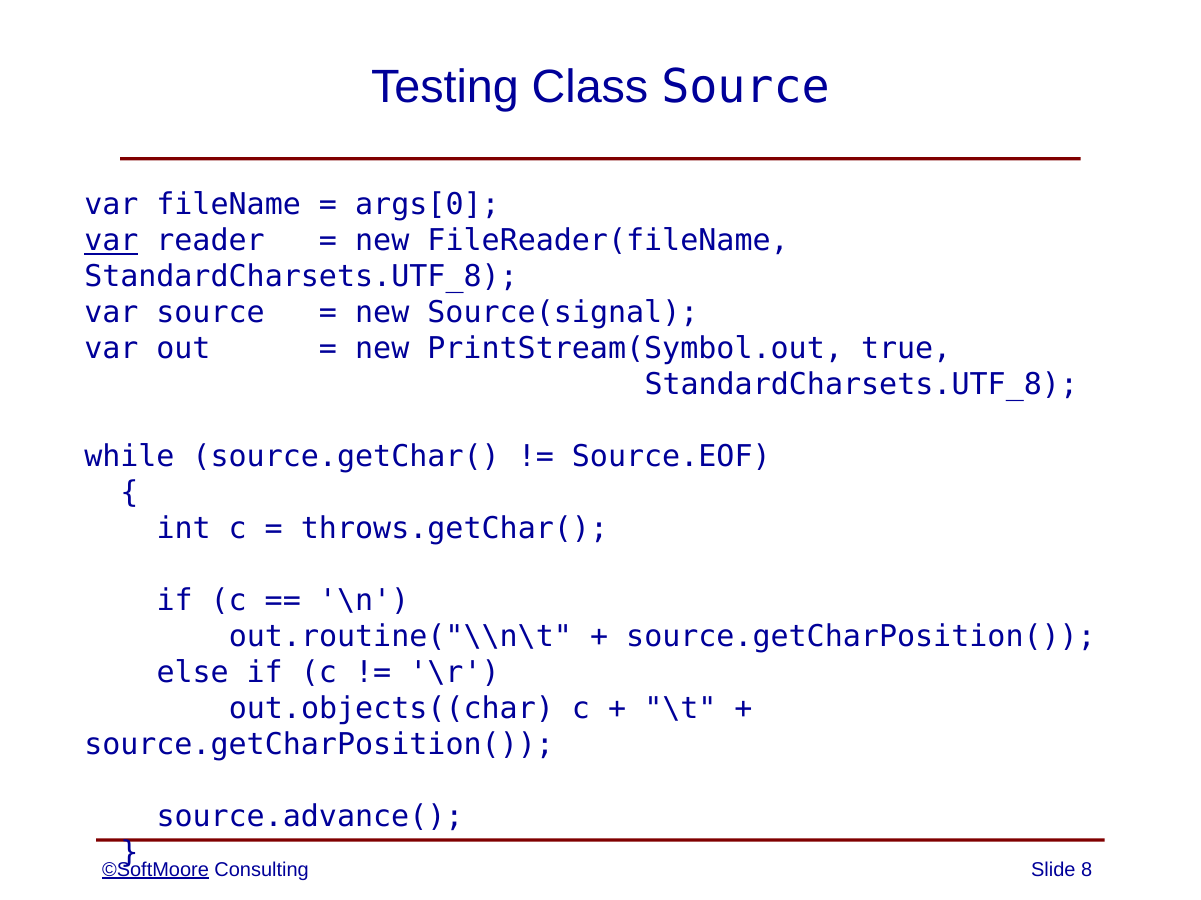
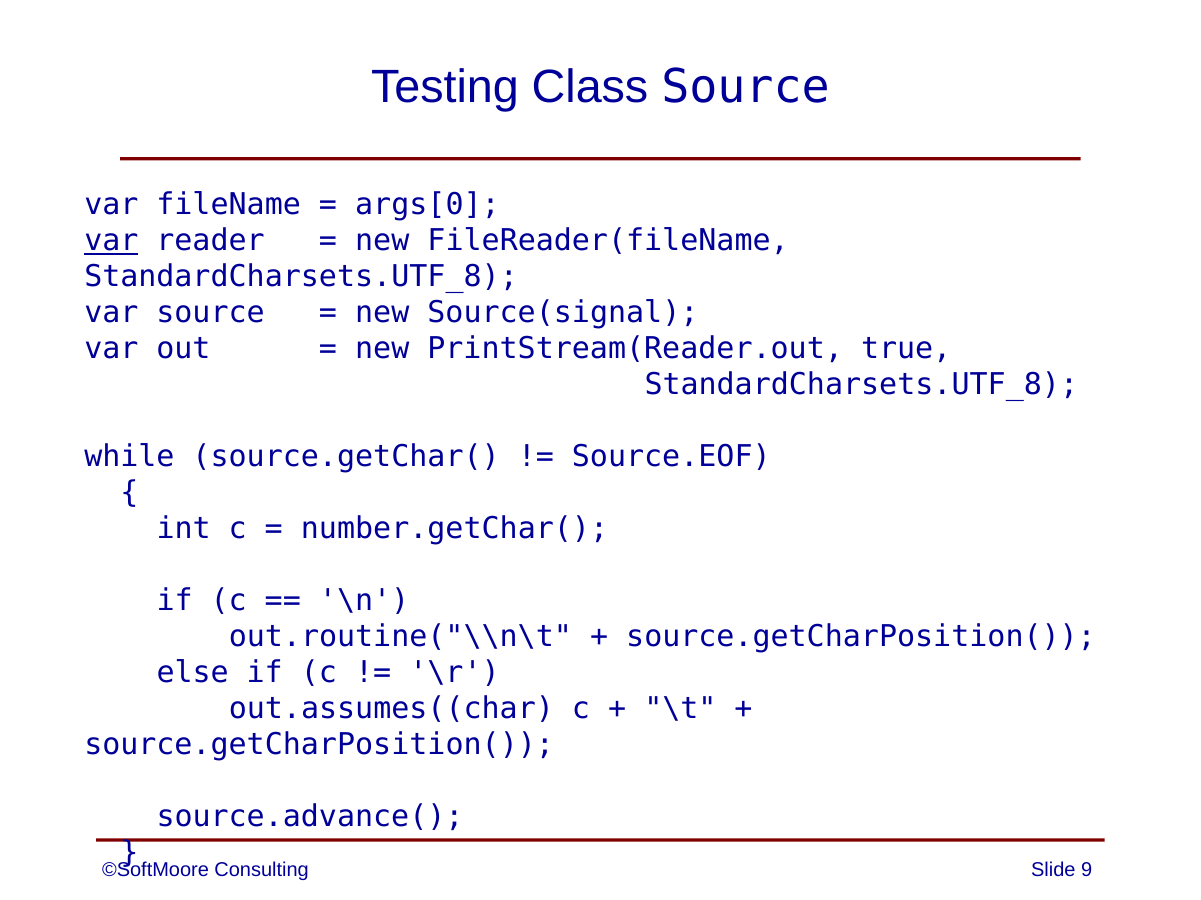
PrintStream(Symbol.out: PrintStream(Symbol.out -> PrintStream(Reader.out
throws.getChar(: throws.getChar( -> number.getChar(
out.objects((char: out.objects((char -> out.assumes((char
©SoftMoore underline: present -> none
8: 8 -> 9
